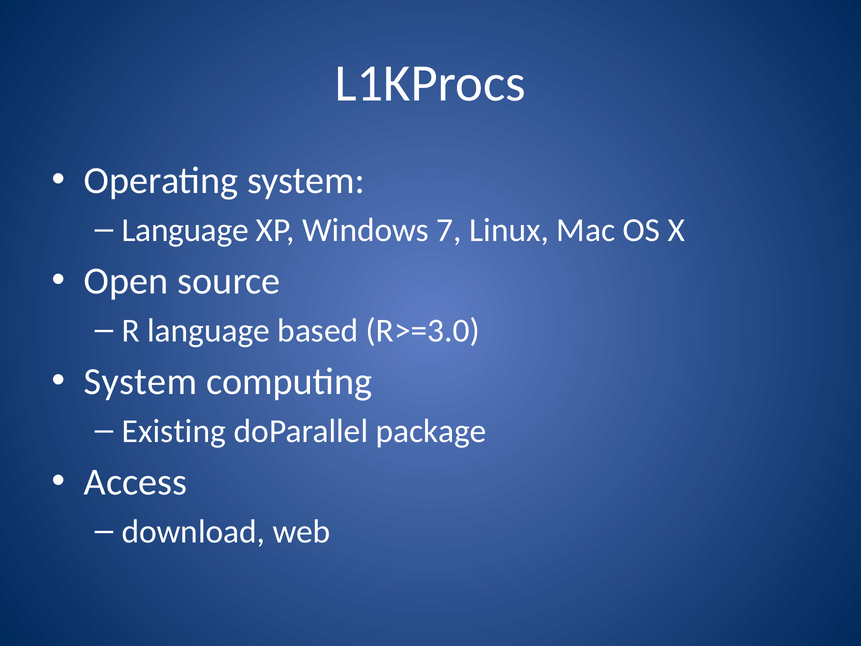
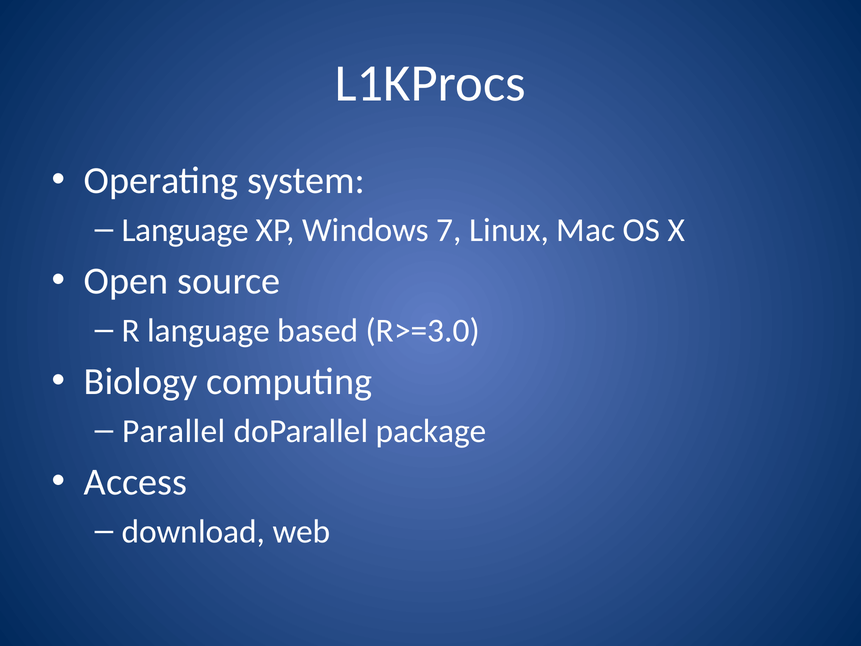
System at (141, 382): System -> Biology
Existing: Existing -> Parallel
